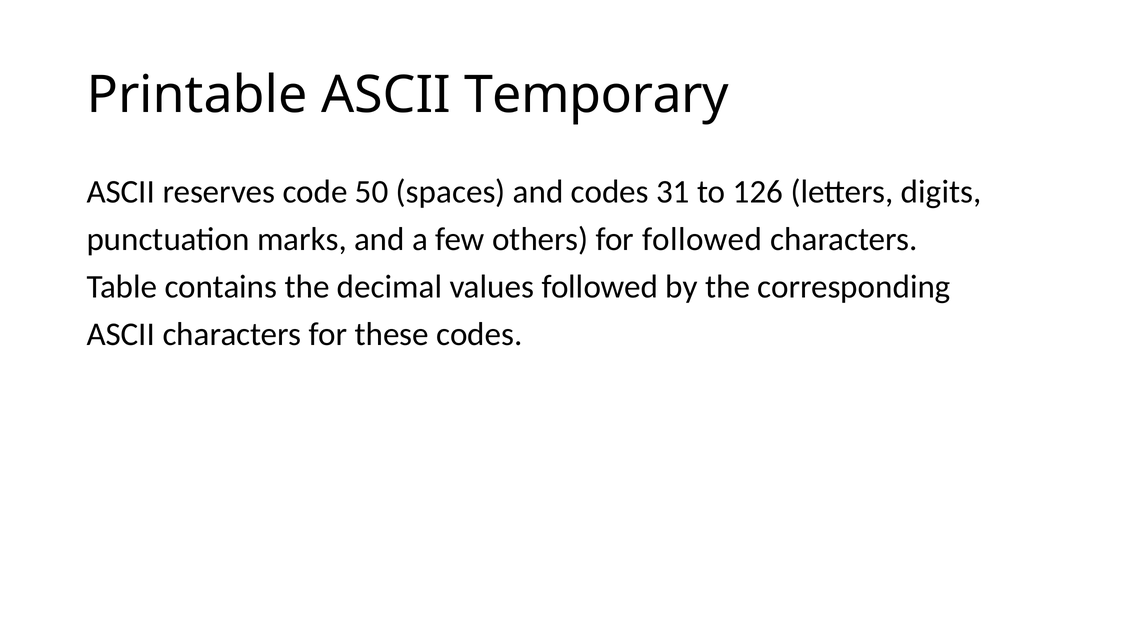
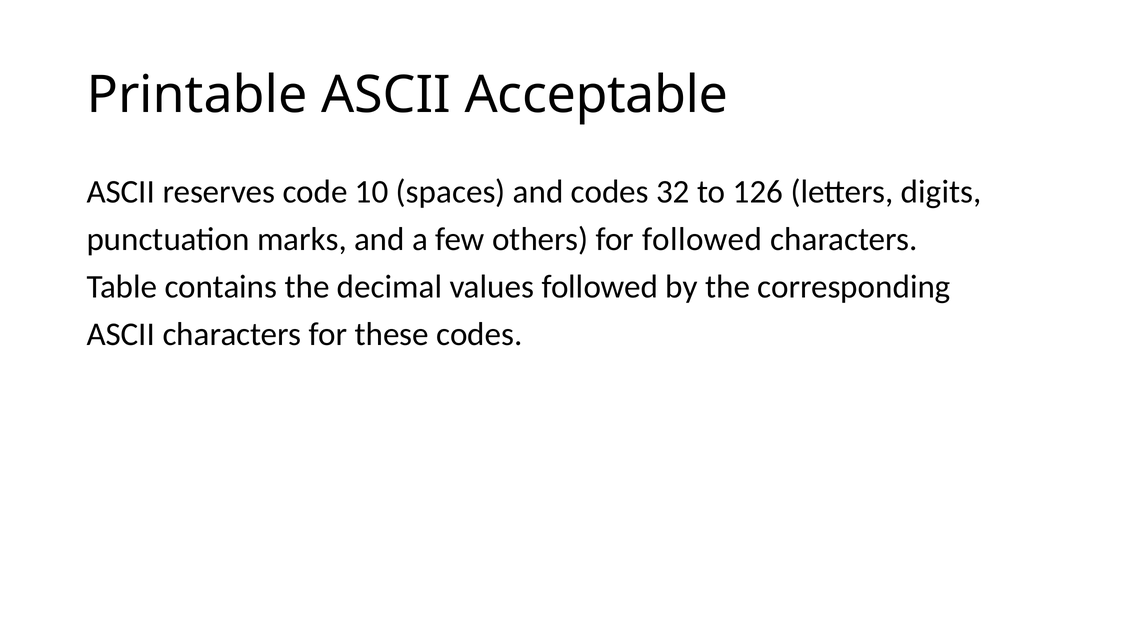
Temporary: Temporary -> Acceptable
50: 50 -> 10
31: 31 -> 32
